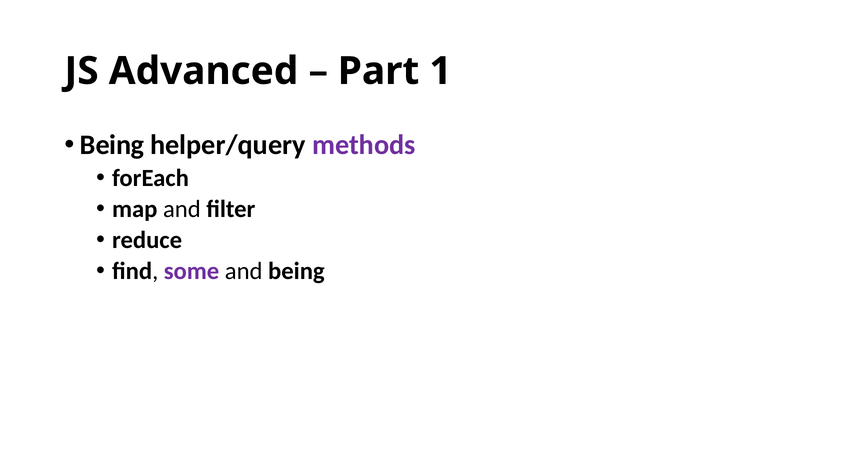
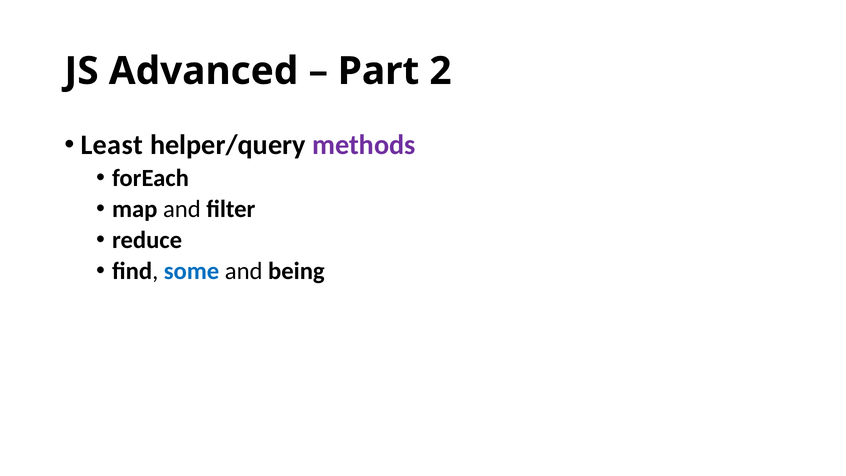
1: 1 -> 2
Being at (112, 145): Being -> Least
some colour: purple -> blue
